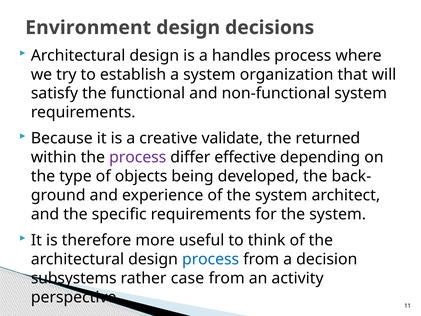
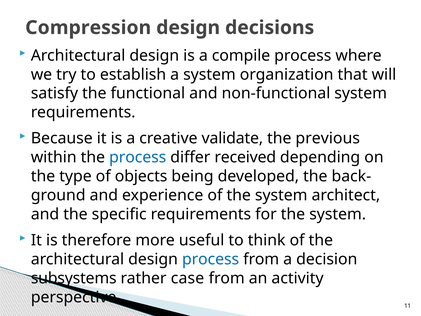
Environment: Environment -> Compression
handles: handles -> compile
returned: returned -> previous
process at (138, 157) colour: purple -> blue
effective: effective -> received
